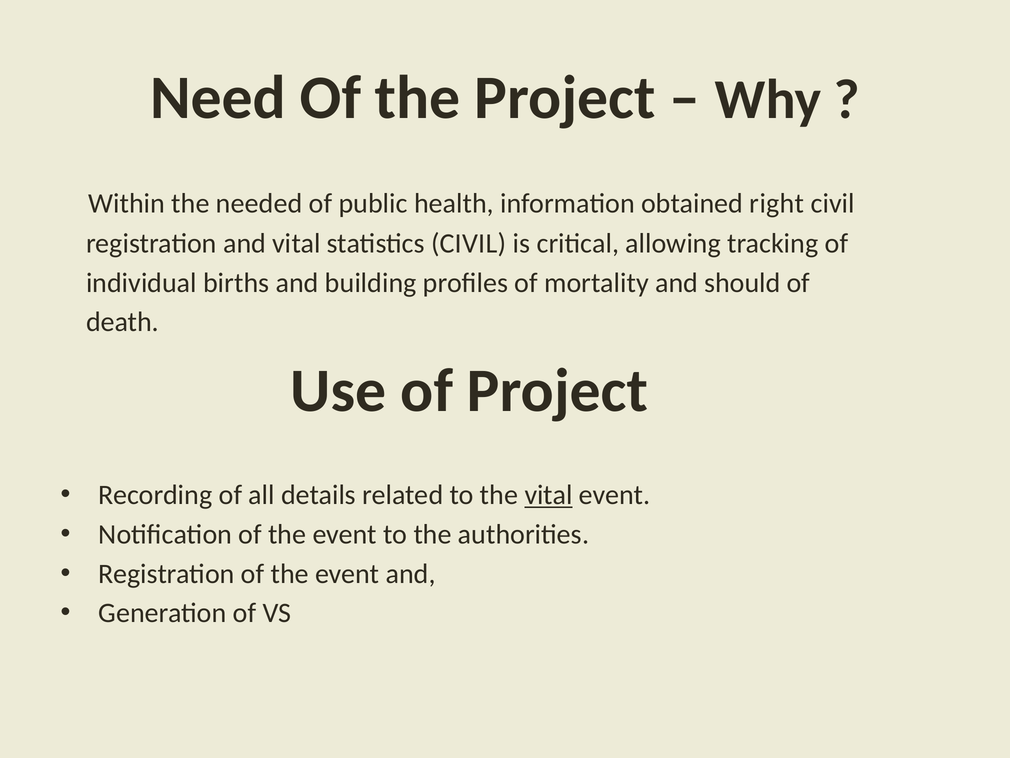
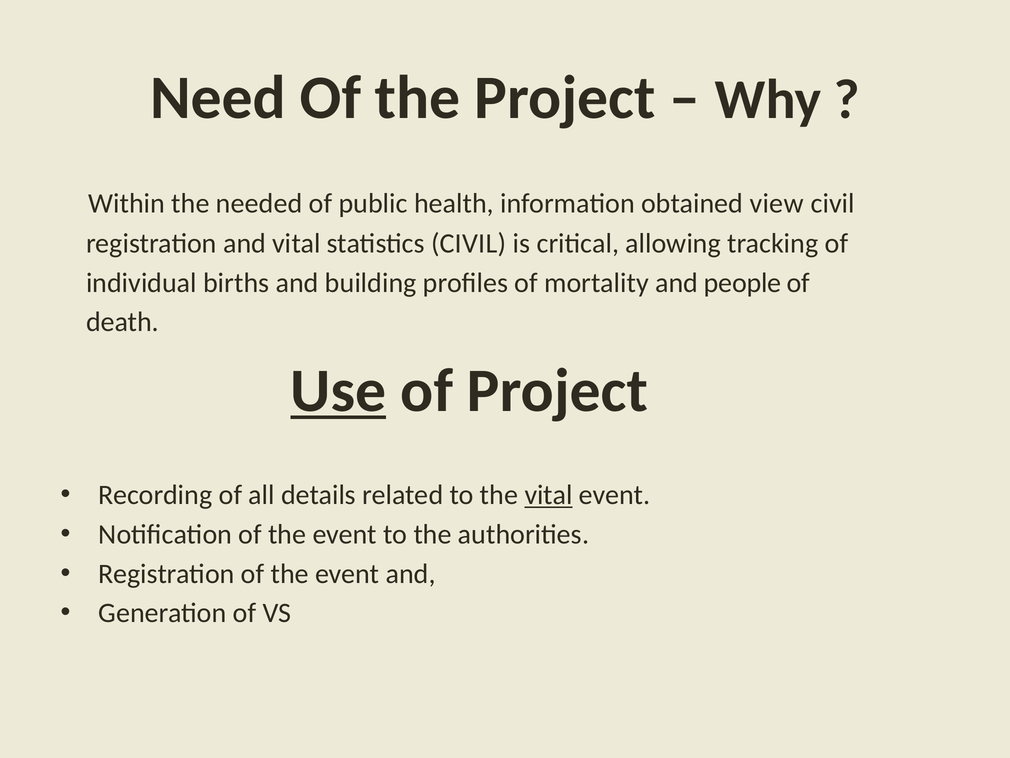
right: right -> view
should: should -> people
Use underline: none -> present
